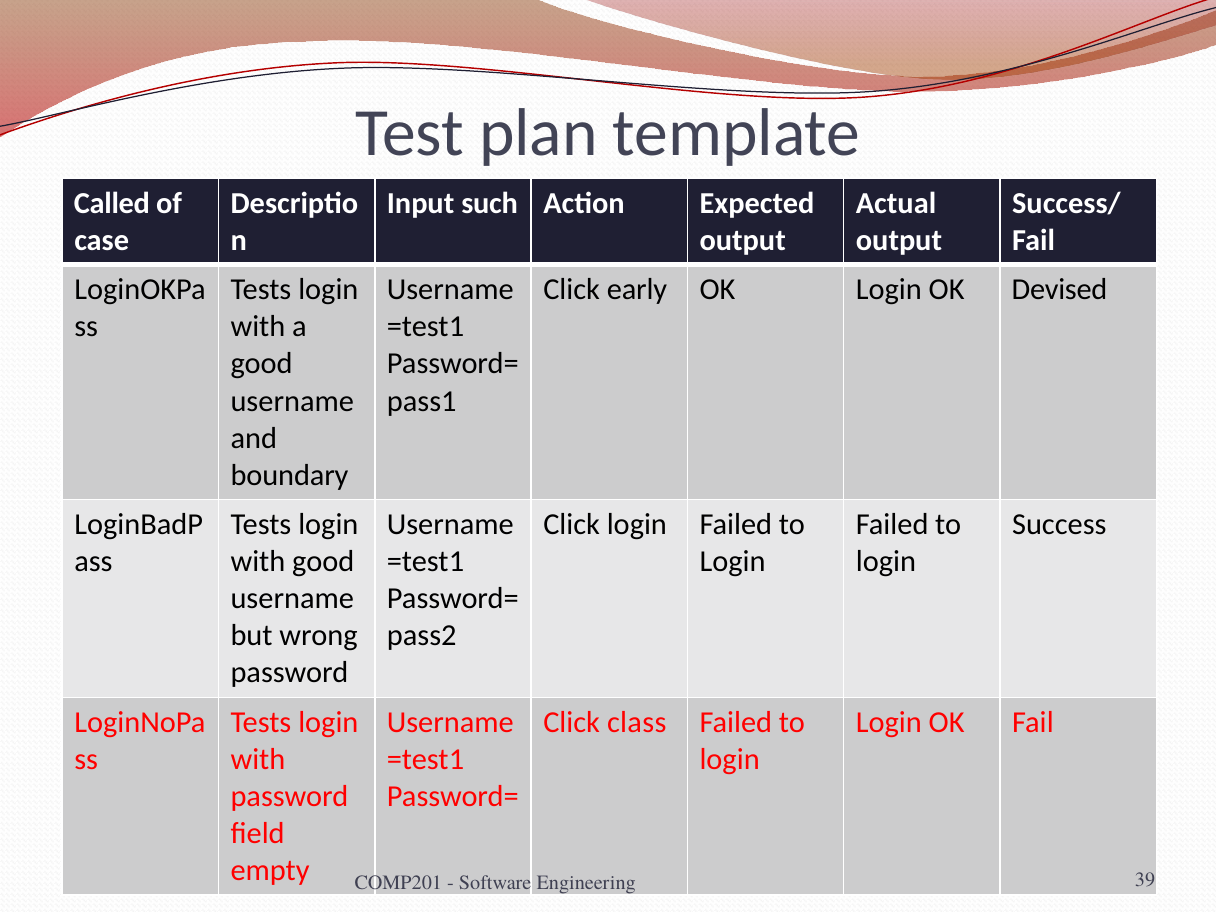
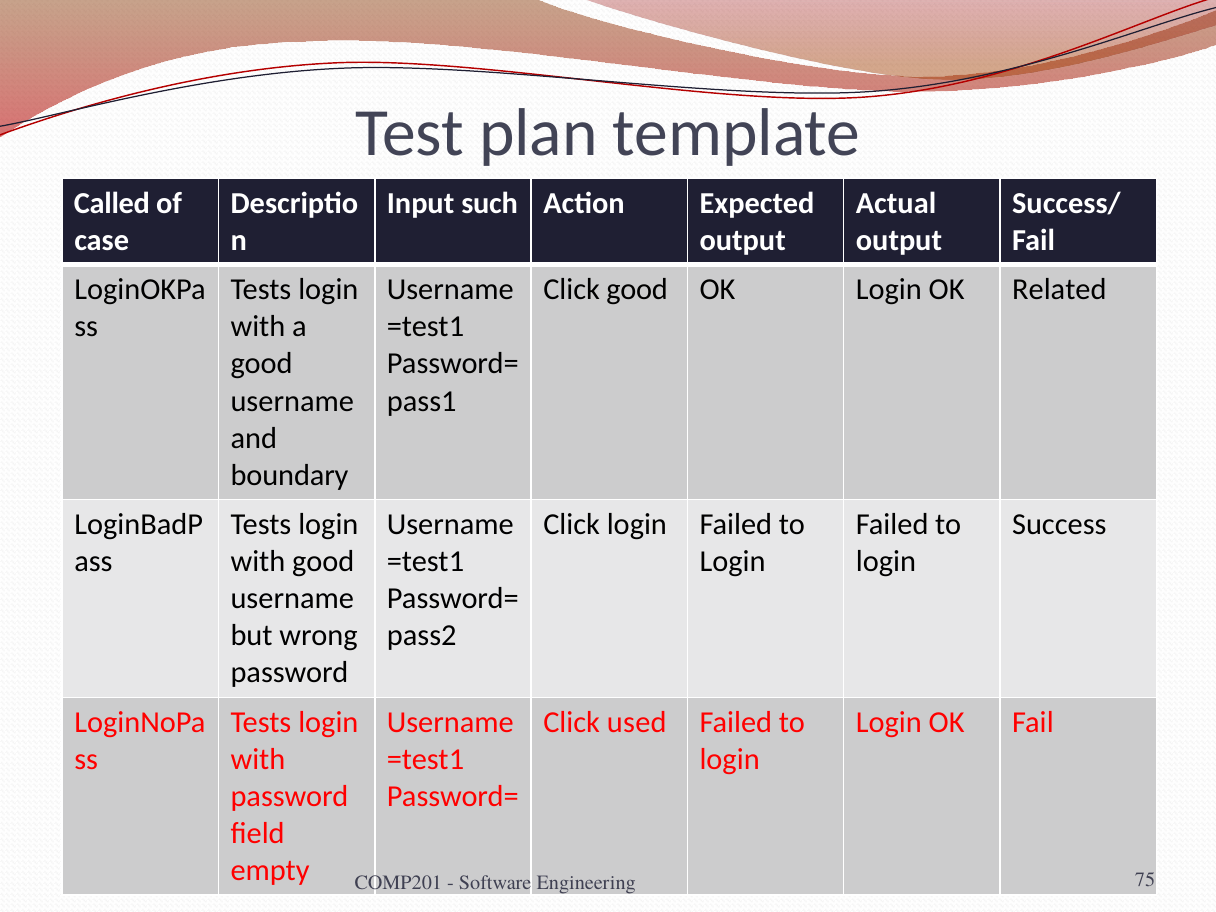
Click early: early -> good
Devised: Devised -> Related
class: class -> used
39: 39 -> 75
